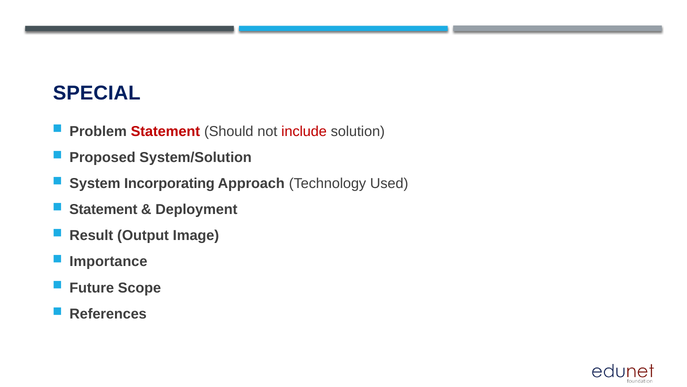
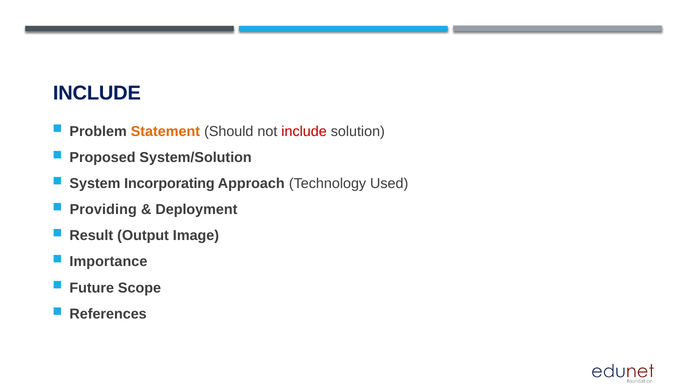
SPECIAL at (97, 93): SPECIAL -> INCLUDE
Statement at (165, 131) colour: red -> orange
Statement at (103, 209): Statement -> Providing
